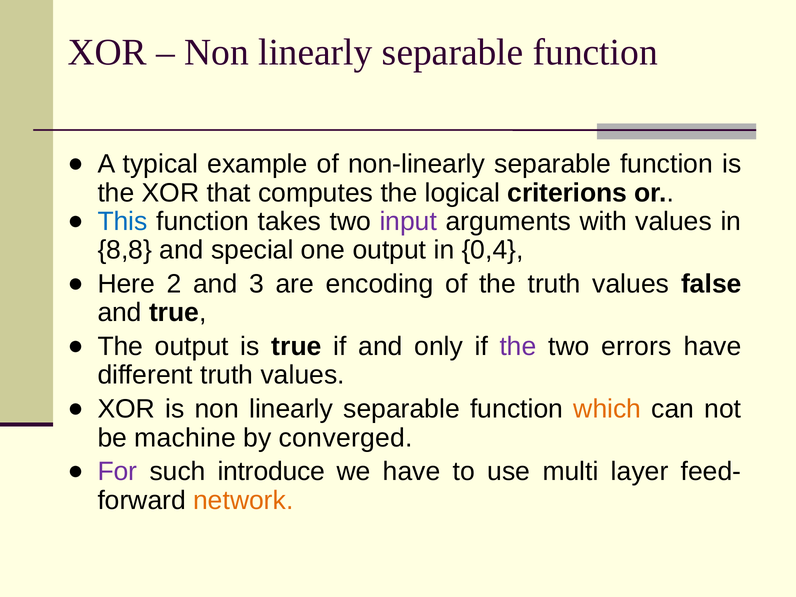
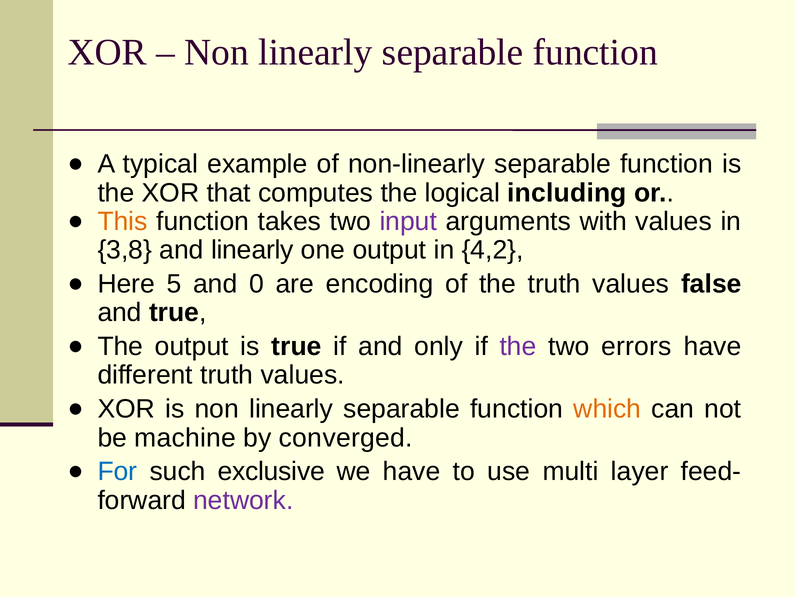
criterions: criterions -> including
This colour: blue -> orange
8,8: 8,8 -> 3,8
and special: special -> linearly
0,4: 0,4 -> 4,2
2: 2 -> 5
3: 3 -> 0
For colour: purple -> blue
introduce: introduce -> exclusive
network colour: orange -> purple
